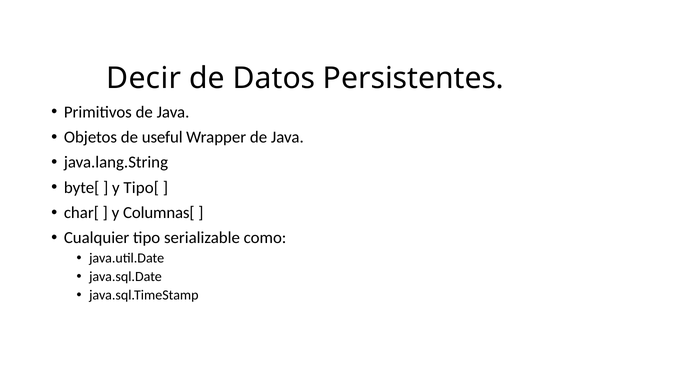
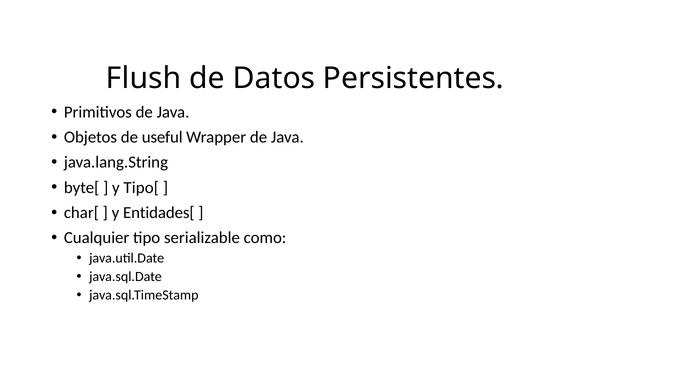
Decir: Decir -> Flush
Columnas[: Columnas[ -> Entidades[
